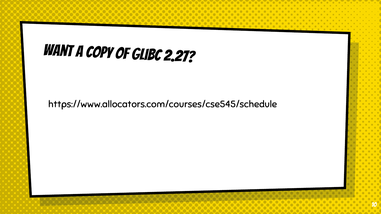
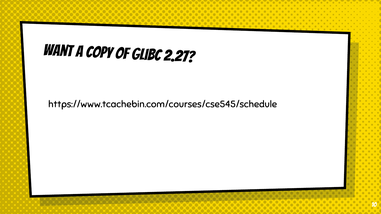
https://www.allocators.com/courses/cse545/schedule: https://www.allocators.com/courses/cse545/schedule -> https://www.tcachebin.com/courses/cse545/schedule
